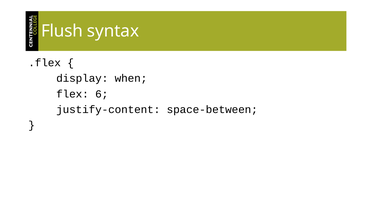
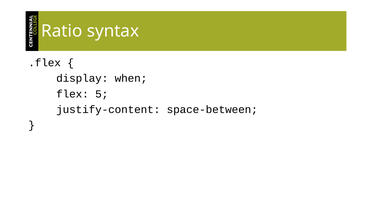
Flush: Flush -> Ratio
6: 6 -> 5
